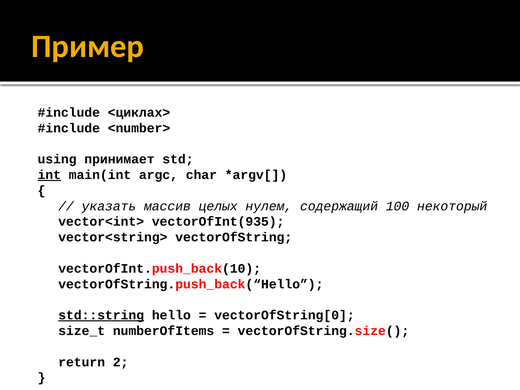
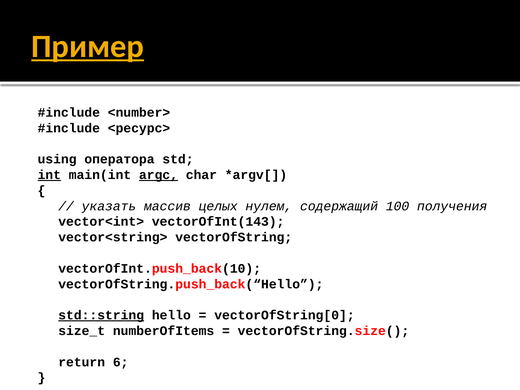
Пример underline: none -> present
<циклах>: <циклах> -> <number>
<number>: <number> -> <ресурс>
принимает: принимает -> оператора
argc underline: none -> present
некоторый: некоторый -> получения
vectorOfInt(935: vectorOfInt(935 -> vectorOfInt(143
2: 2 -> 6
